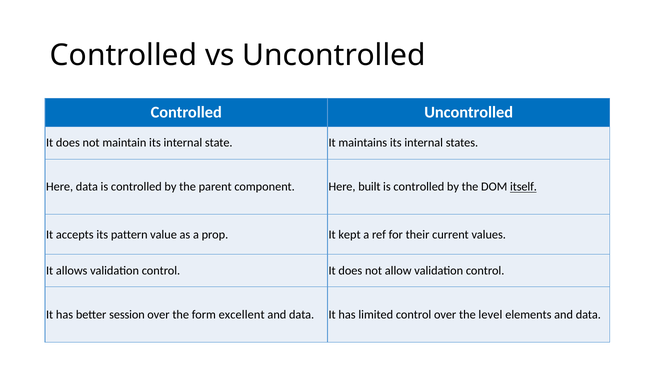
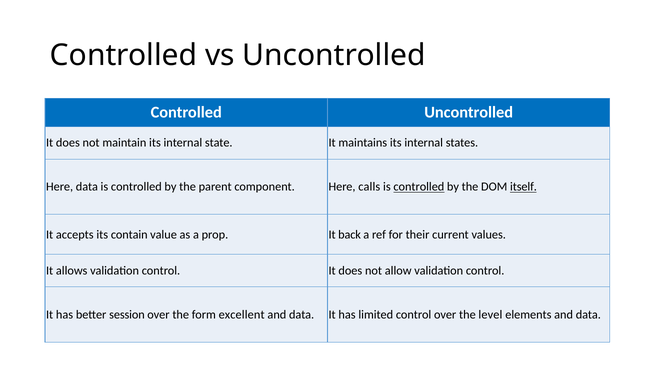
built: built -> calls
controlled at (419, 187) underline: none -> present
pattern: pattern -> contain
kept: kept -> back
